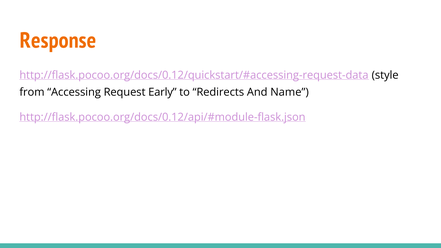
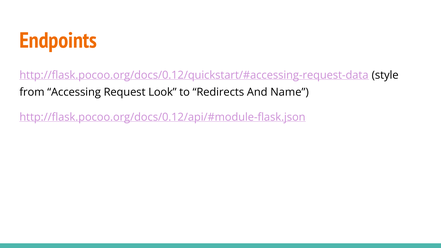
Response: Response -> Endpoints
Early: Early -> Look
